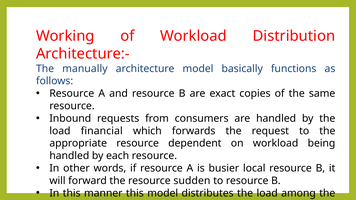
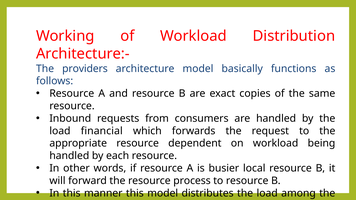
manually: manually -> providers
sudden: sudden -> process
